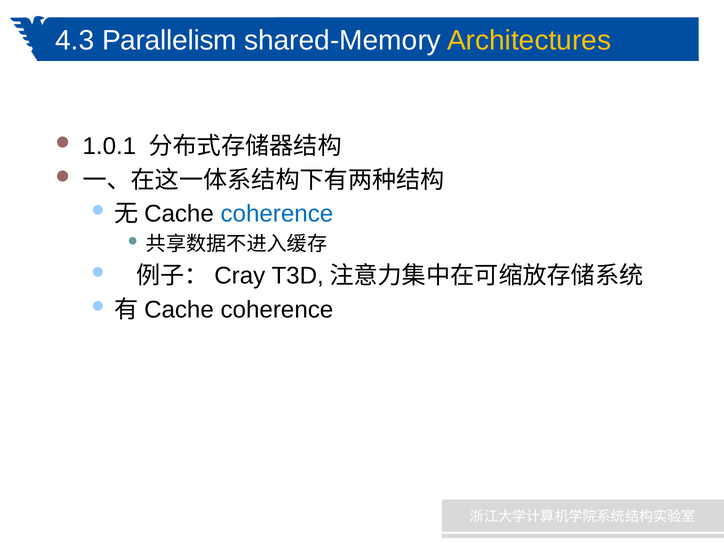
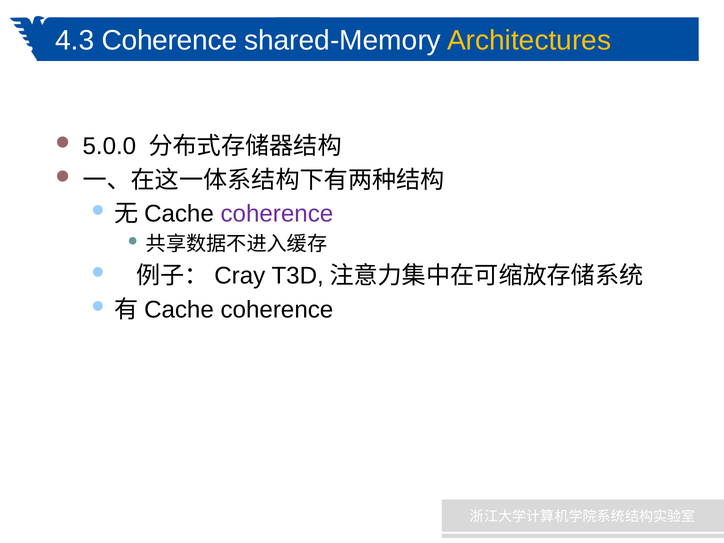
4.3 Parallelism: Parallelism -> Coherence
1.0.1: 1.0.1 -> 5.0.0
coherence at (277, 214) colour: blue -> purple
